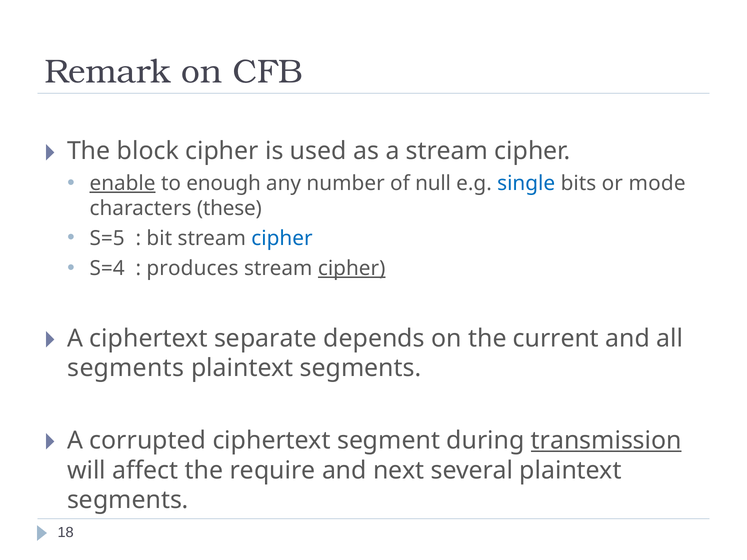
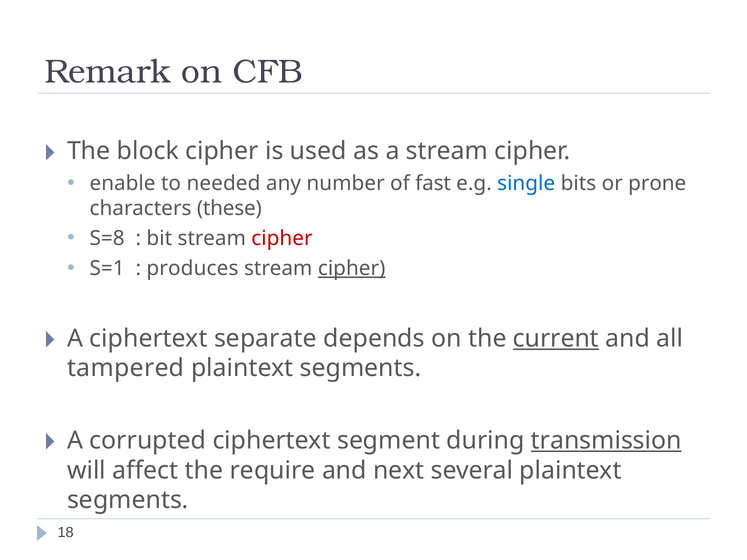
enable underline: present -> none
enough: enough -> needed
null: null -> fast
mode: mode -> prone
S=5: S=5 -> S=8
cipher at (282, 238) colour: blue -> red
S=4: S=4 -> S=1
current underline: none -> present
segments at (126, 368): segments -> tampered
